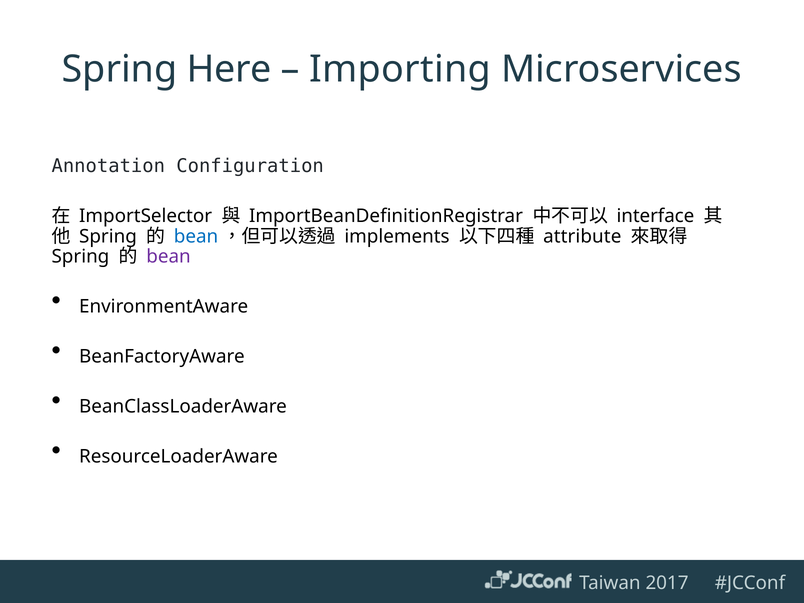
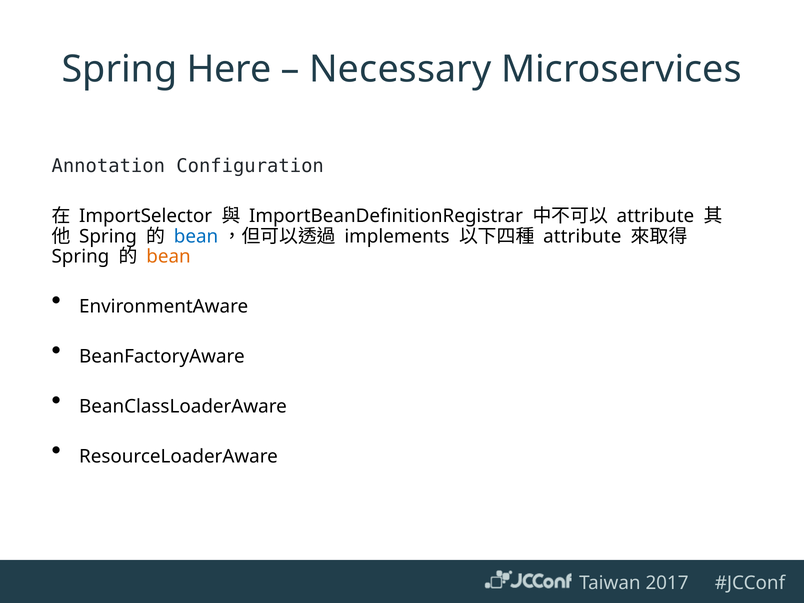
Importing: Importing -> Necessary
interface at (655, 216): interface -> attribute
bean at (169, 257) colour: purple -> orange
